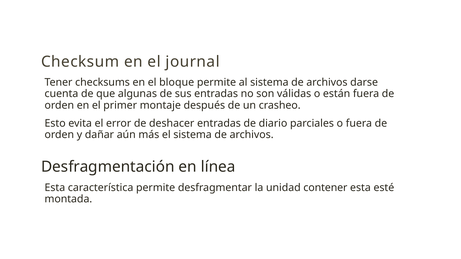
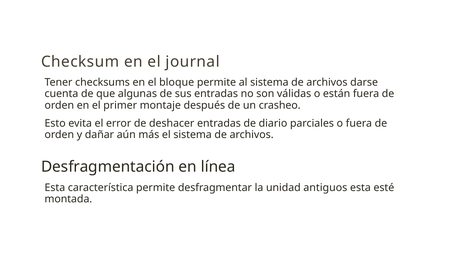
contener: contener -> antiguos
